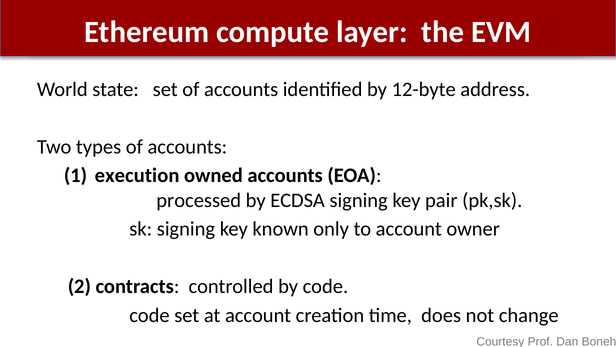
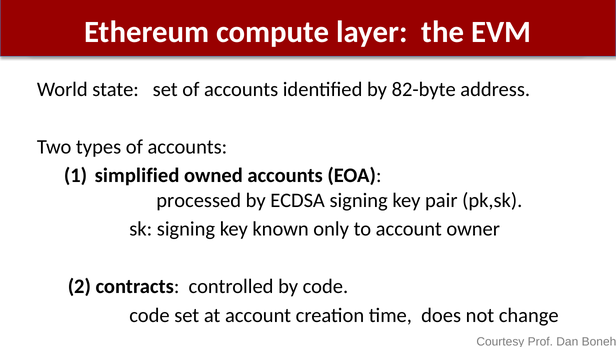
12-byte: 12-byte -> 82-byte
execution: execution -> simplified
